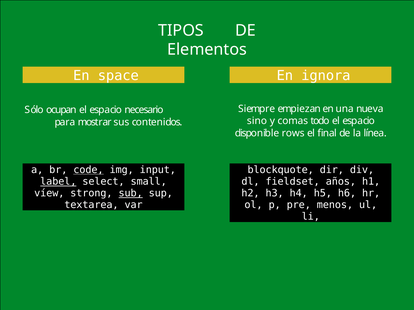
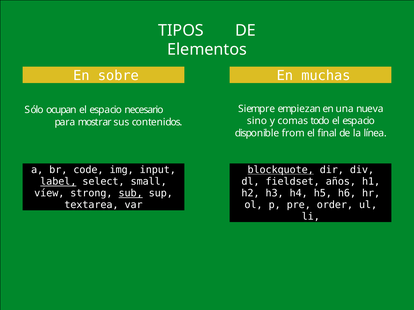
space: space -> sobre
ignora: ignora -> muchas
rows: rows -> from
code underline: present -> none
blockquote underline: none -> present
menos: menos -> order
